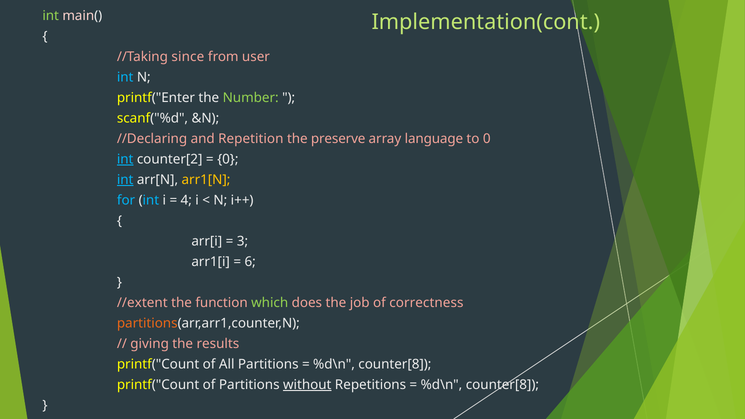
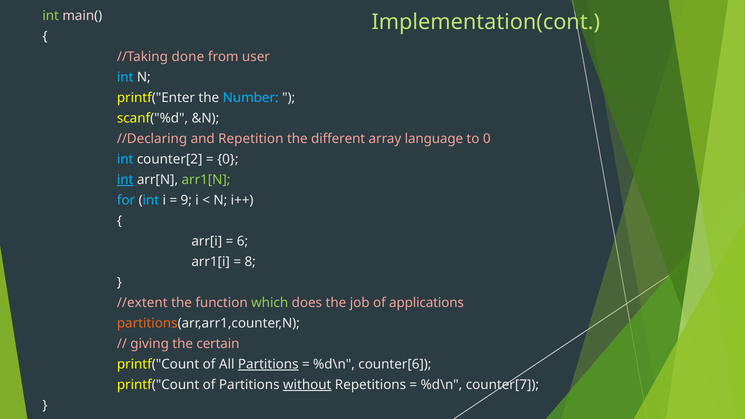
since: since -> done
Number colour: light green -> light blue
preserve: preserve -> different
int at (125, 159) underline: present -> none
arr1[N colour: yellow -> light green
4: 4 -> 9
3: 3 -> 6
6: 6 -> 8
correctness: correctness -> applications
results: results -> certain
Partitions at (268, 364) underline: none -> present
counter[8 at (395, 364): counter[8 -> counter[6
counter[8 at (502, 385): counter[8 -> counter[7
